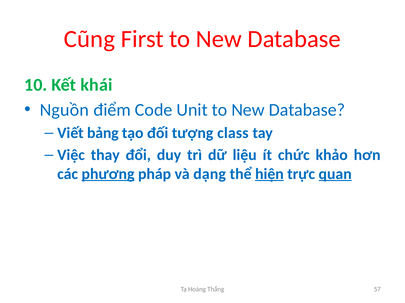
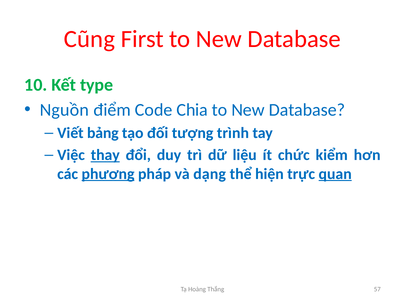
khái: khái -> type
Unit: Unit -> Chia
class: class -> trình
thay underline: none -> present
khảo: khảo -> kiểm
hiện underline: present -> none
